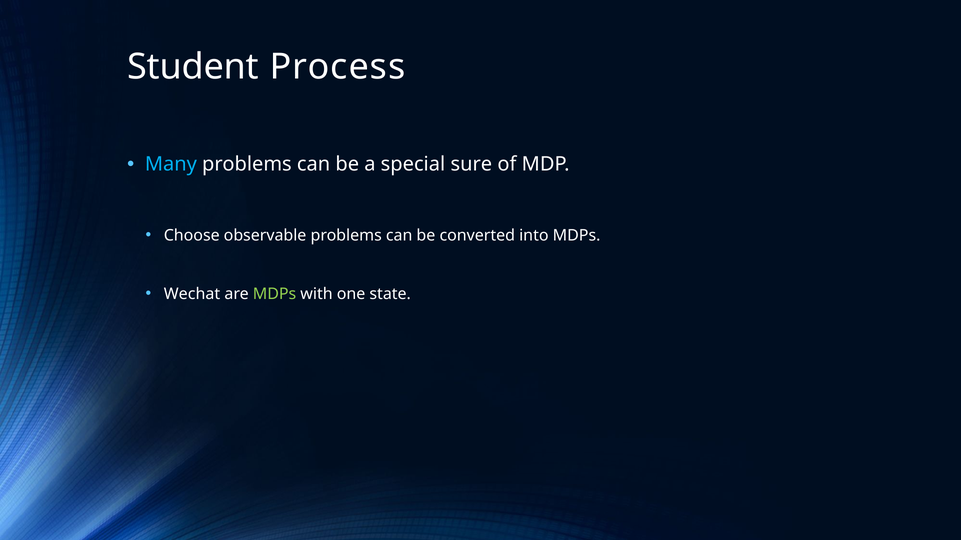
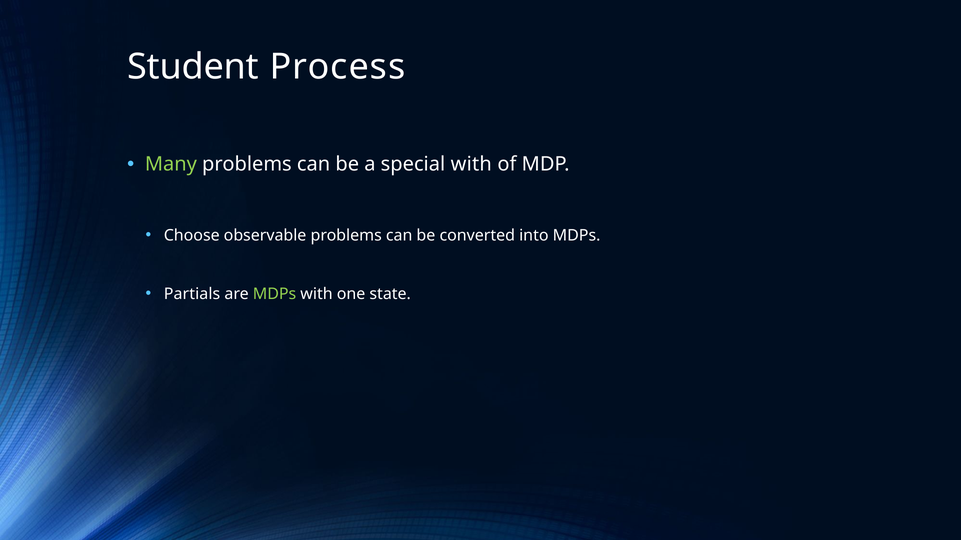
Many colour: light blue -> light green
special sure: sure -> with
Wechat: Wechat -> Partials
